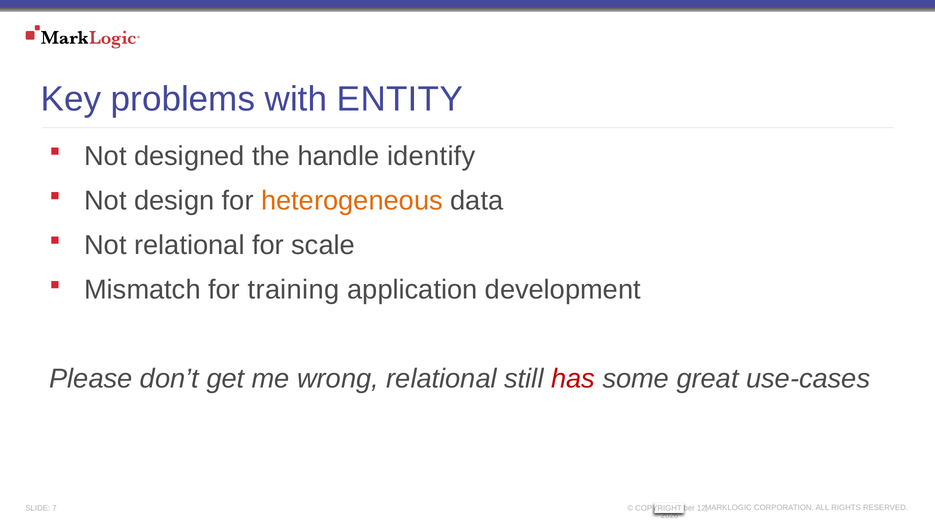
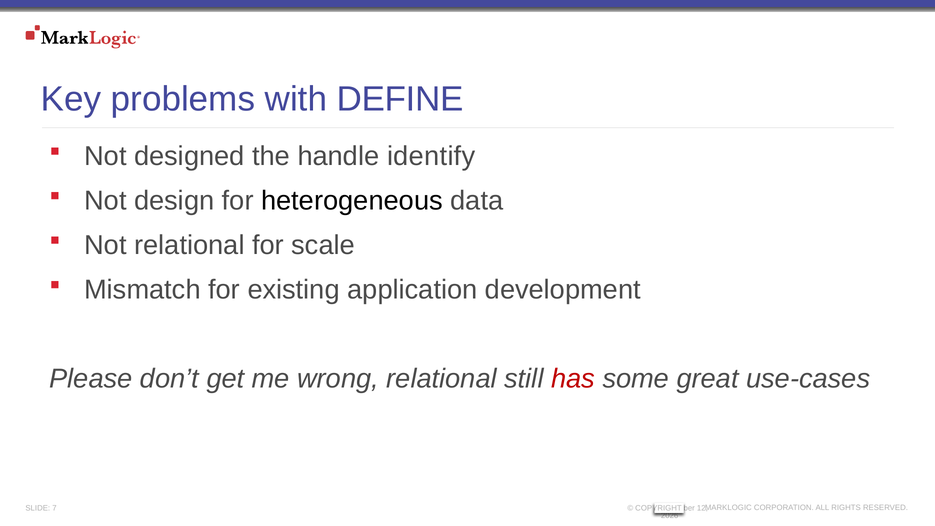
ENTITY: ENTITY -> DEFINE
heterogeneous colour: orange -> black
training: training -> existing
